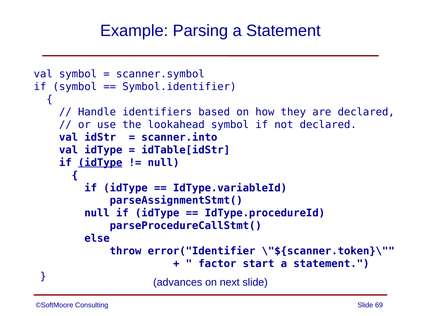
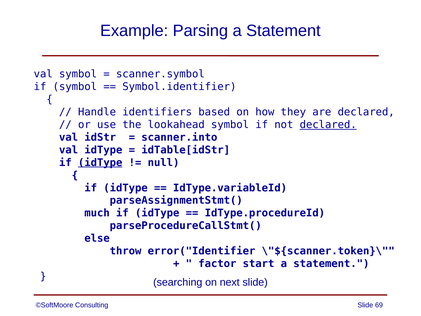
declared at (328, 125) underline: none -> present
null at (97, 213): null -> much
advances: advances -> searching
